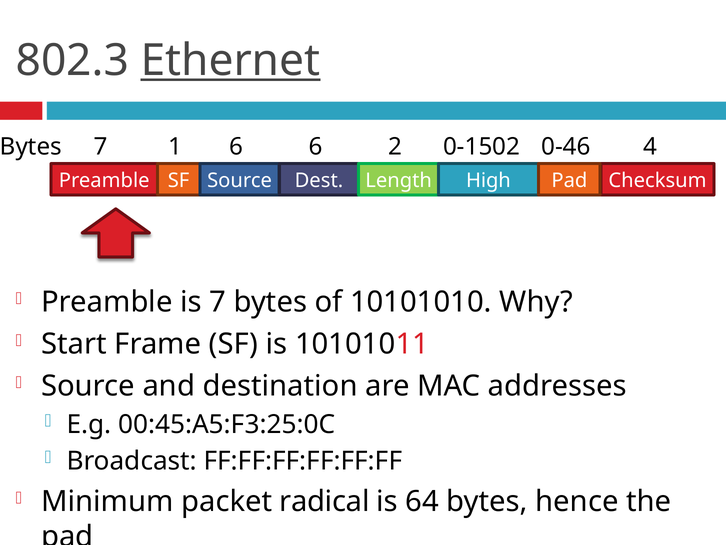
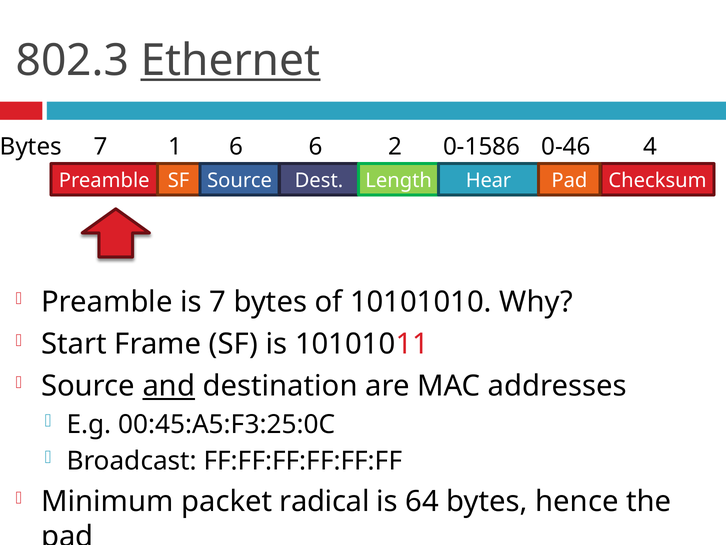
0-1502: 0-1502 -> 0-1586
High: High -> Hear
and underline: none -> present
